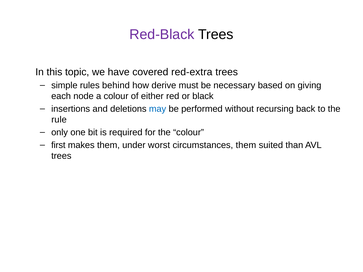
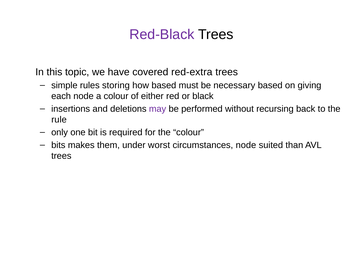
behind: behind -> storing
how derive: derive -> based
may colour: blue -> purple
first: first -> bits
circumstances them: them -> node
